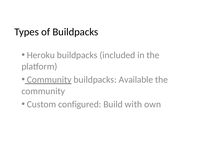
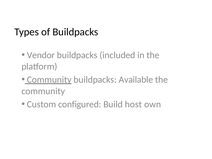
Heroku: Heroku -> Vendor
with: with -> host
